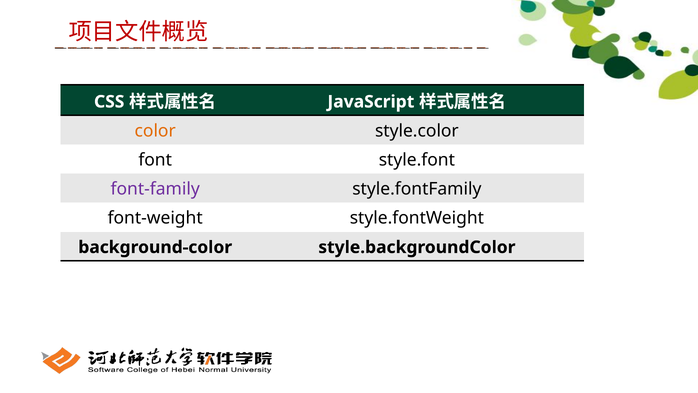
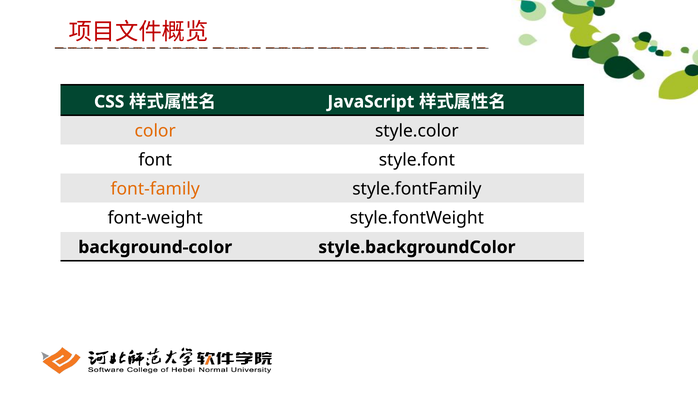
font-family colour: purple -> orange
